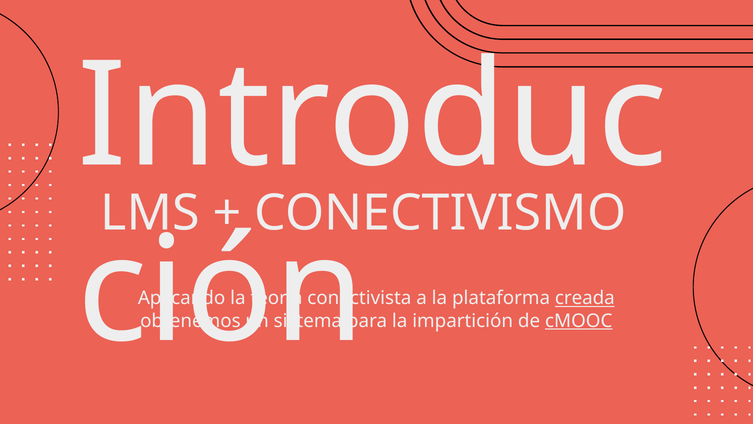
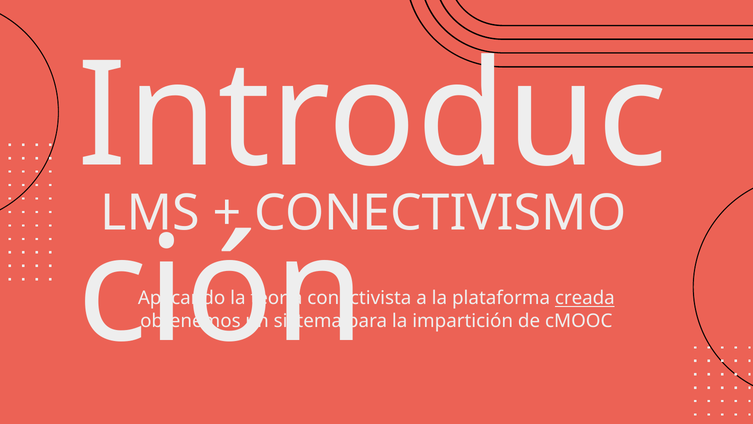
cMOOC underline: present -> none
